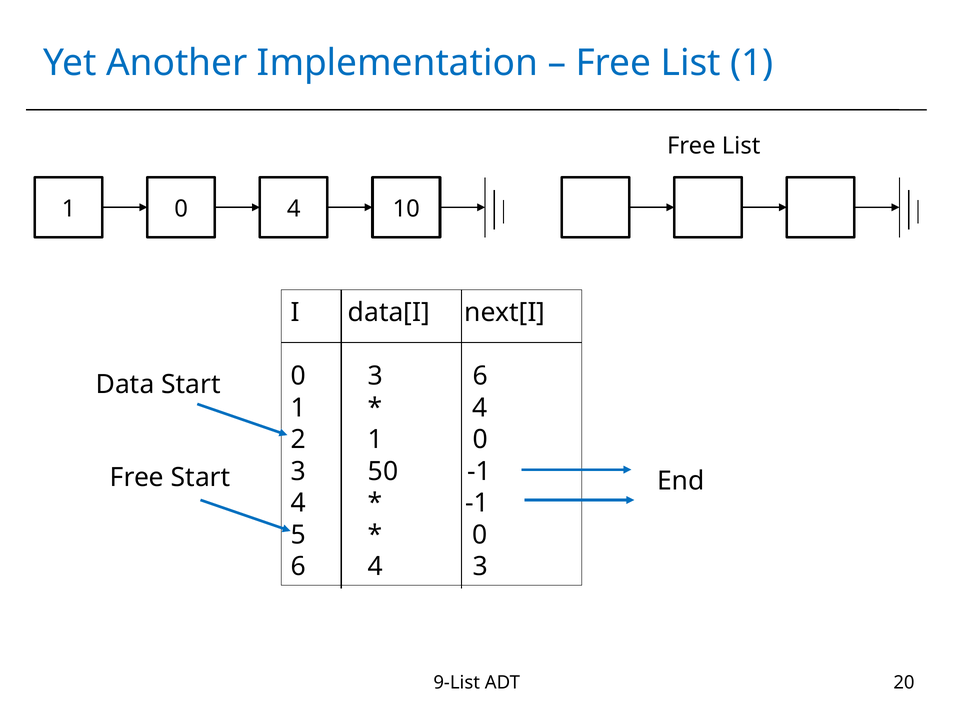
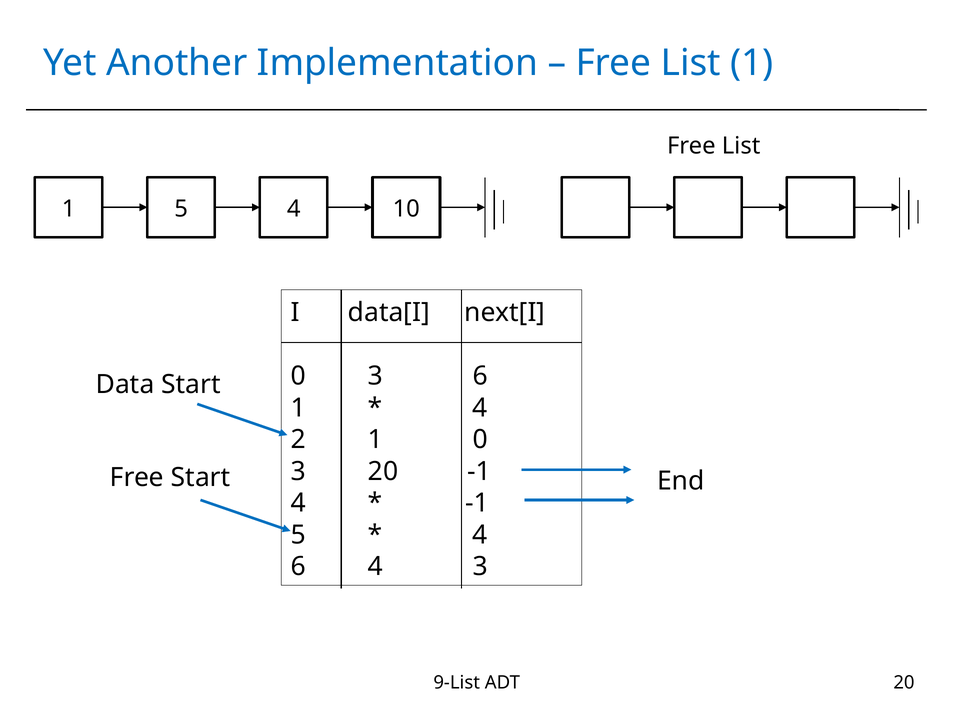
0 at (181, 209): 0 -> 5
3 50: 50 -> 20
0 at (480, 535): 0 -> 4
